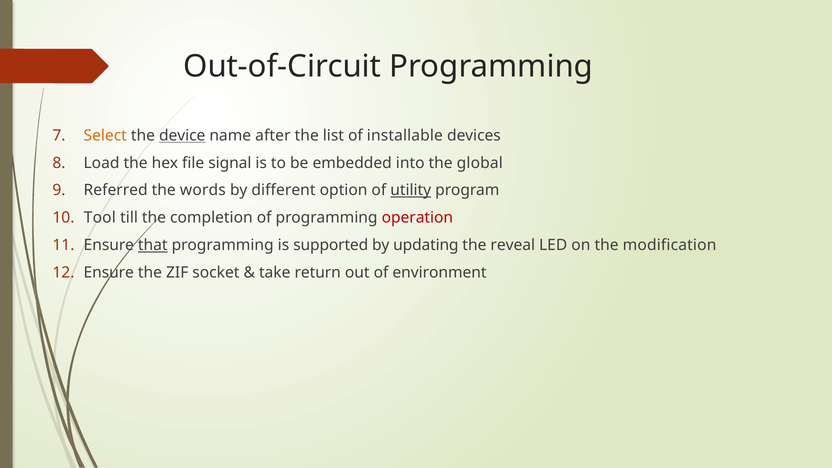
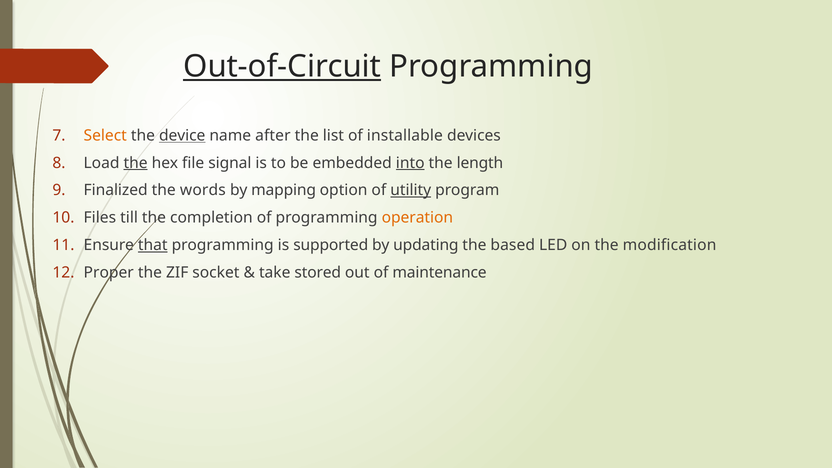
Out-of-Circuit underline: none -> present
the at (136, 163) underline: none -> present
into underline: none -> present
global: global -> length
Referred: Referred -> Finalized
different: different -> mapping
Tool: Tool -> Files
operation colour: red -> orange
reveal: reveal -> based
Ensure at (109, 272): Ensure -> Proper
return: return -> stored
environment: environment -> maintenance
